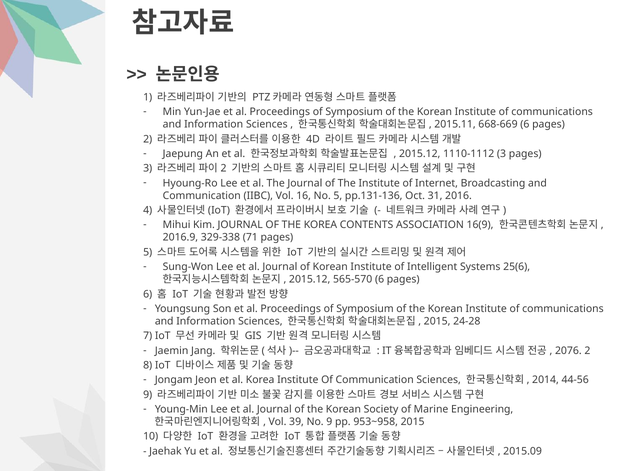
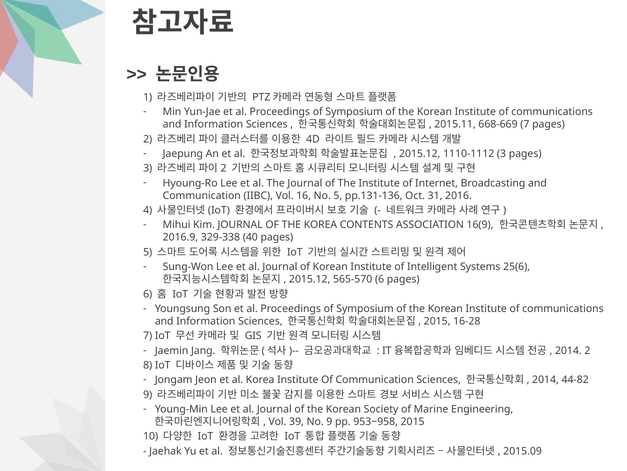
668-669 6: 6 -> 7
71: 71 -> 40
24-28: 24-28 -> 16-28
2076 at (568, 350): 2076 -> 2014
44-56: 44-56 -> 44-82
